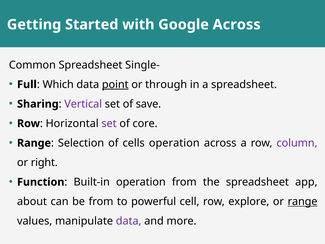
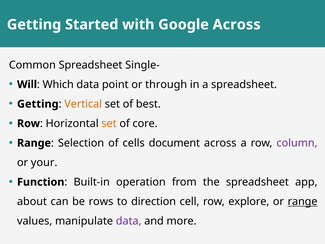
Full: Full -> Will
point underline: present -> none
Sharing at (38, 104): Sharing -> Getting
Vertical colour: purple -> orange
save: save -> best
set at (109, 123) colour: purple -> orange
cells operation: operation -> document
right: right -> your
be from: from -> rows
powerful: powerful -> direction
